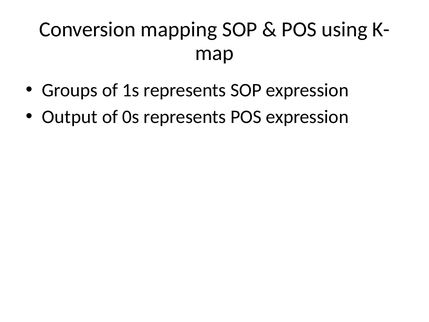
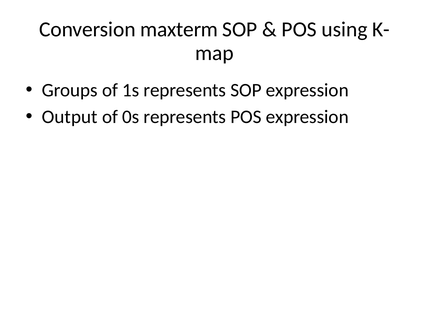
mapping: mapping -> maxterm
